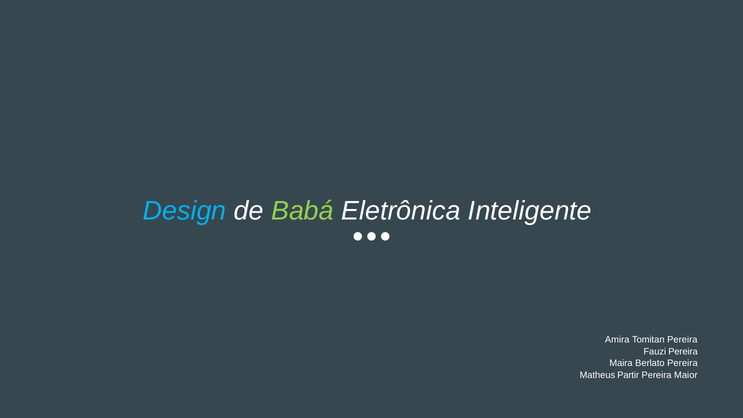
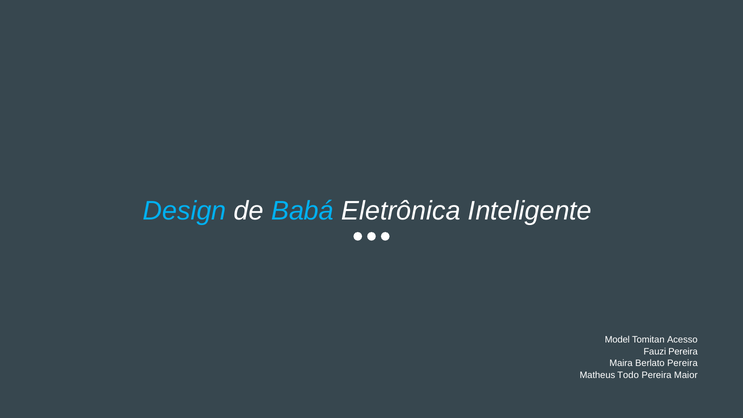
Babá colour: light green -> light blue
Amira: Amira -> Model
Tomitan Pereira: Pereira -> Acesso
Partir: Partir -> Todo
